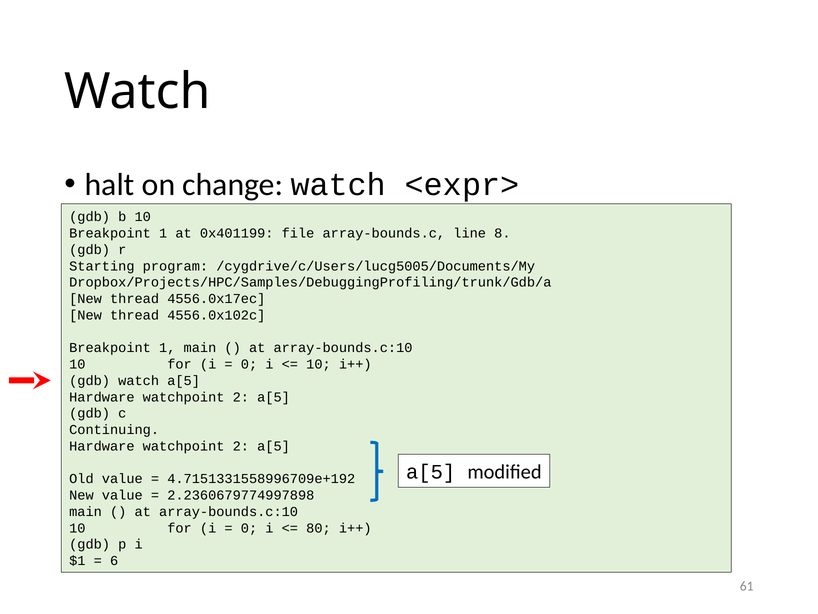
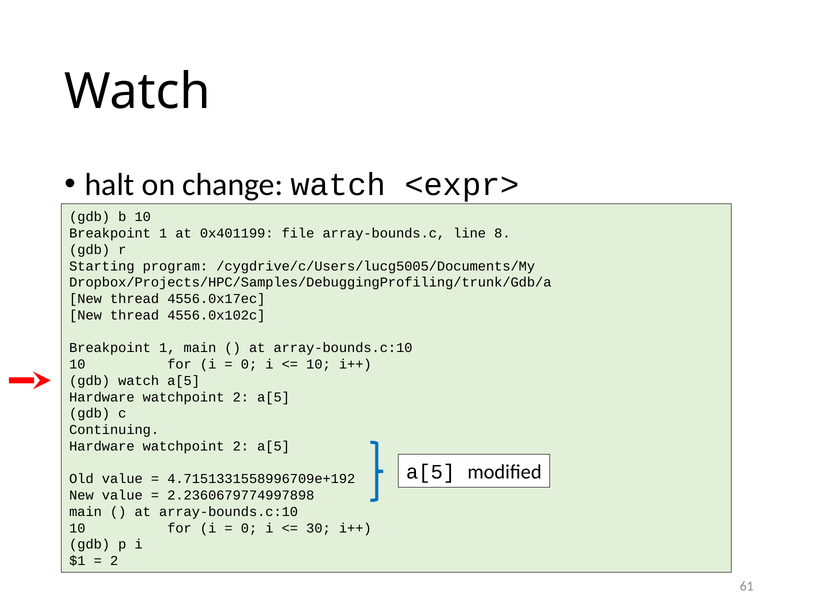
80: 80 -> 30
6 at (114, 560): 6 -> 2
